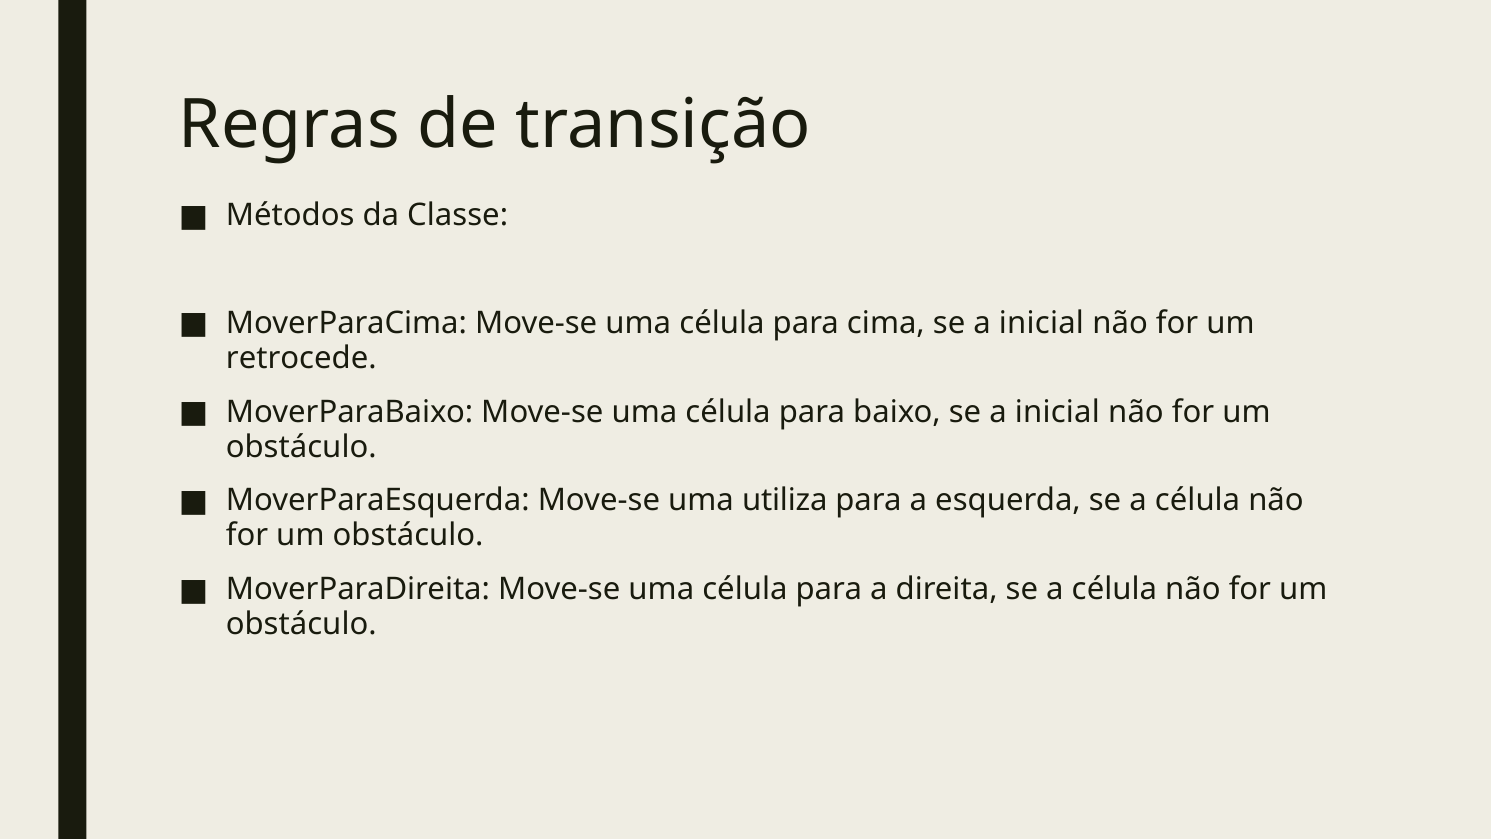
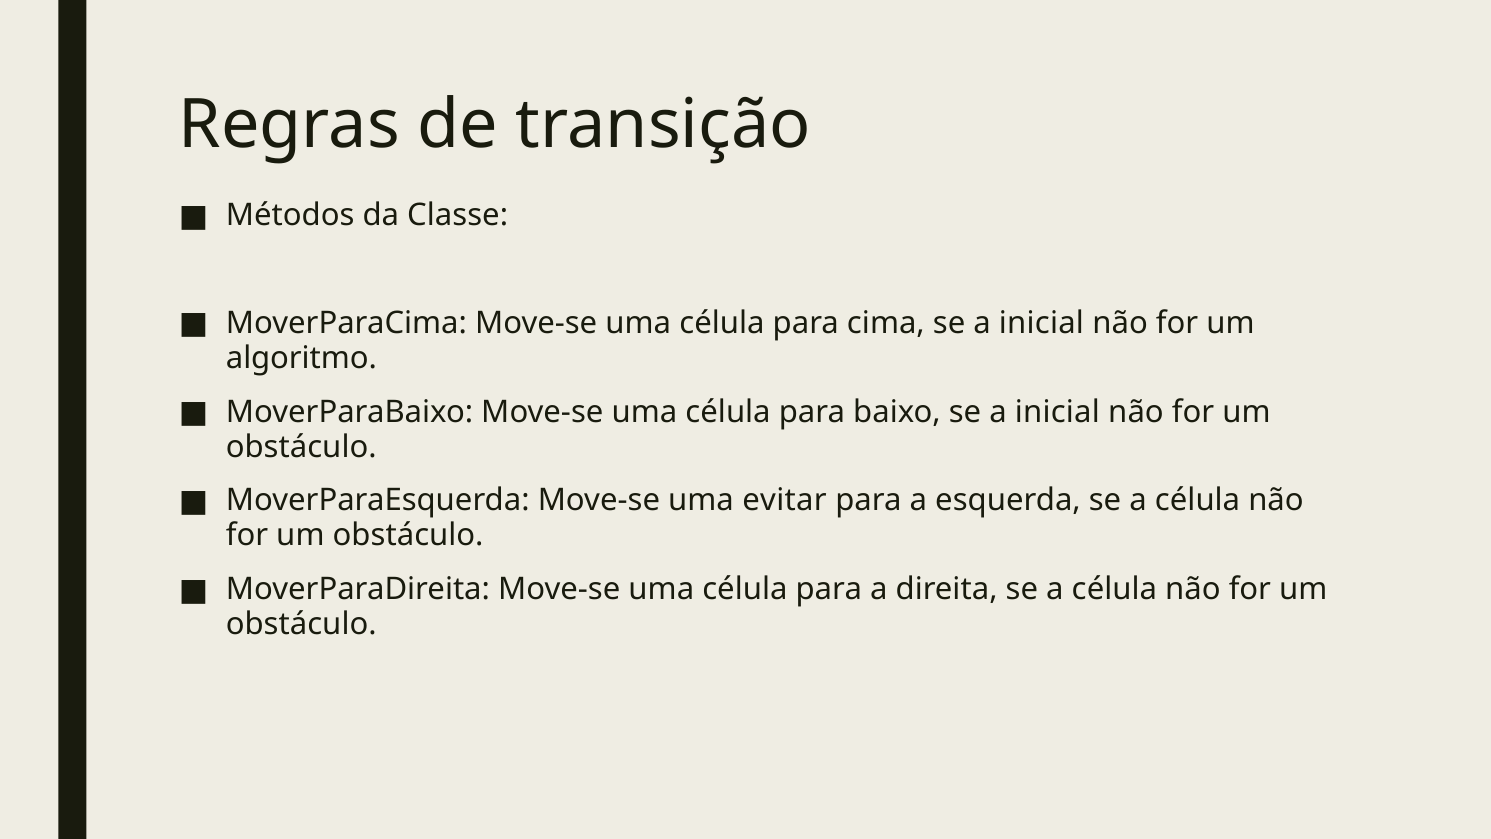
retrocede: retrocede -> algoritmo
utiliza: utiliza -> evitar
